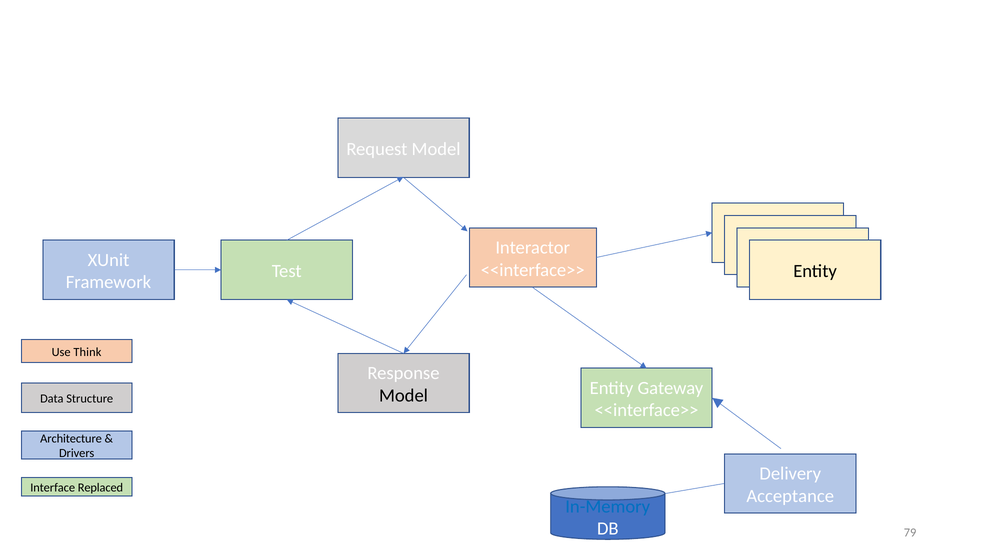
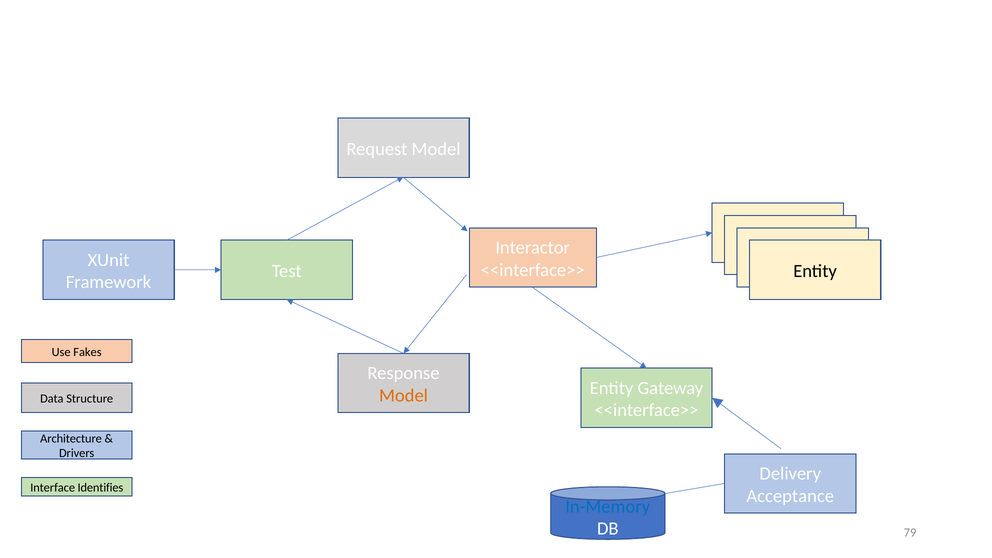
Think: Think -> Fakes
Model at (404, 395) colour: black -> orange
Replaced: Replaced -> Identifies
